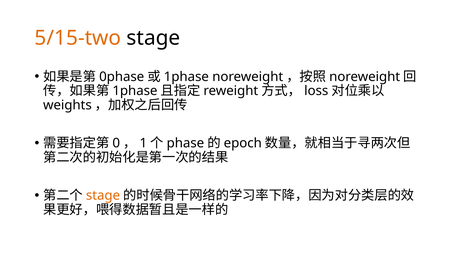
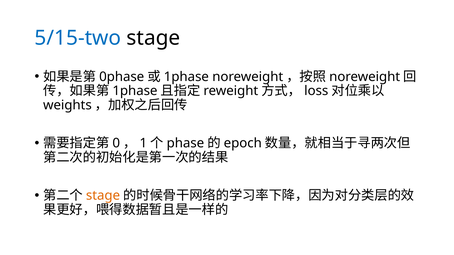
5/15-two colour: orange -> blue
